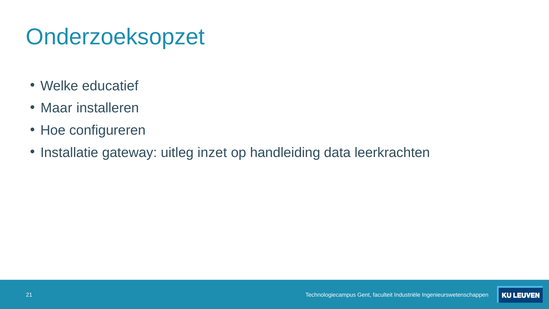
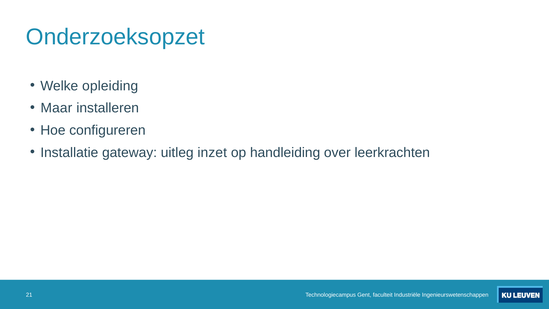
educatief: educatief -> opleiding
data: data -> over
